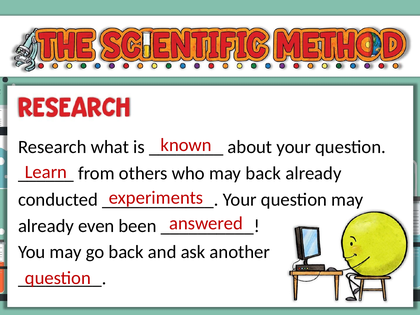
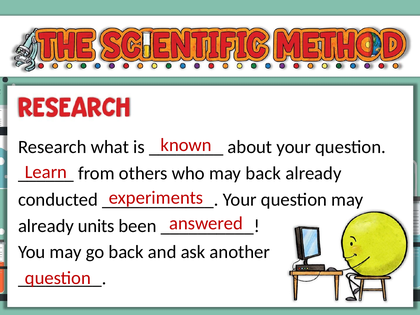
even: even -> units
